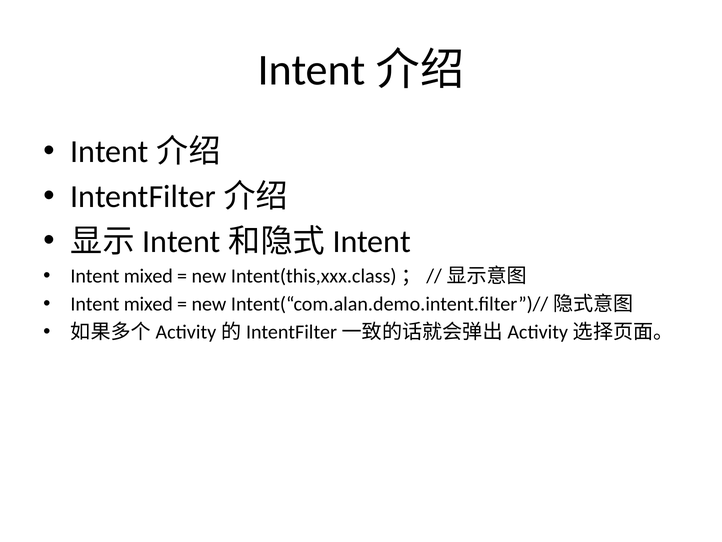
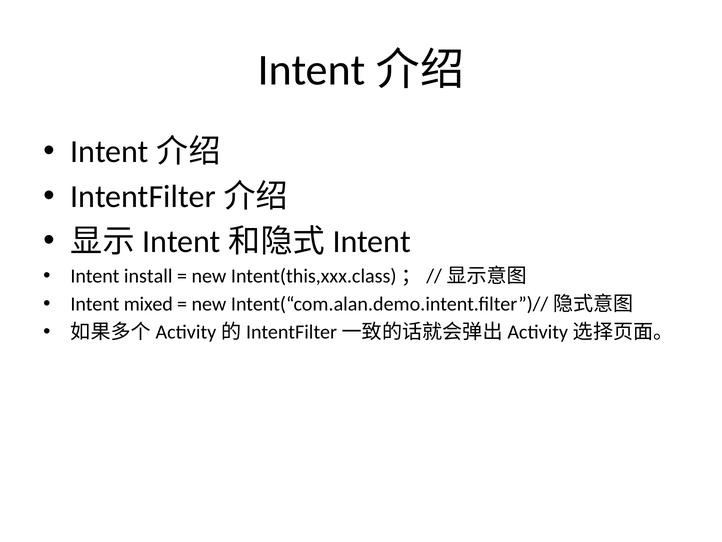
mixed at (148, 276): mixed -> install
